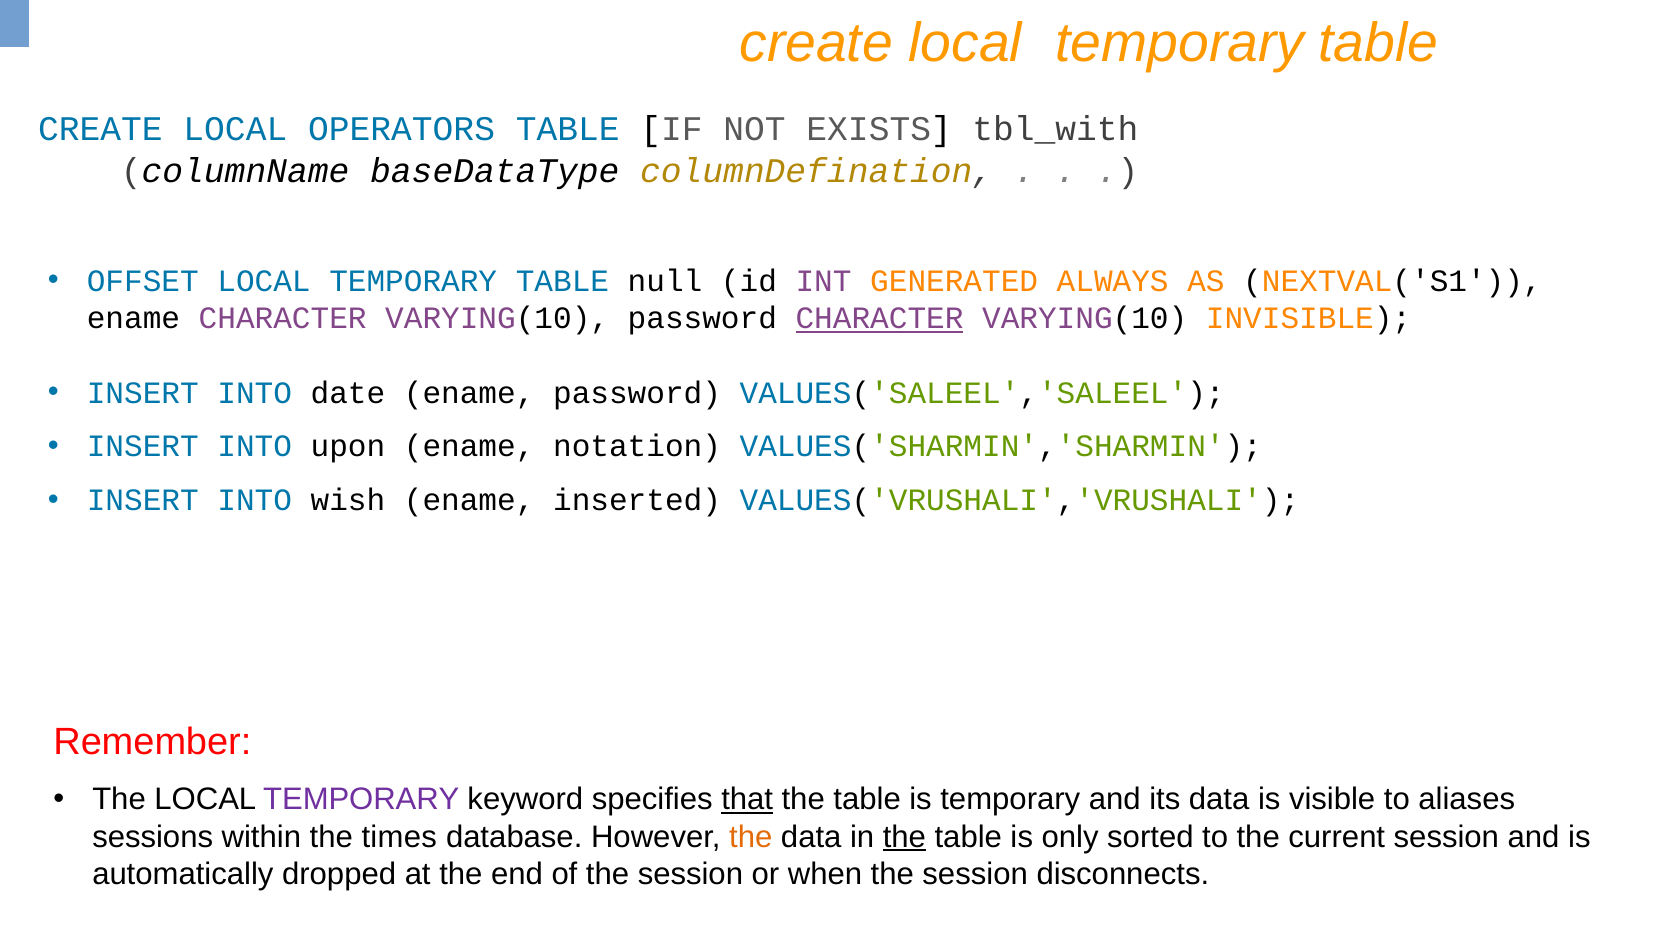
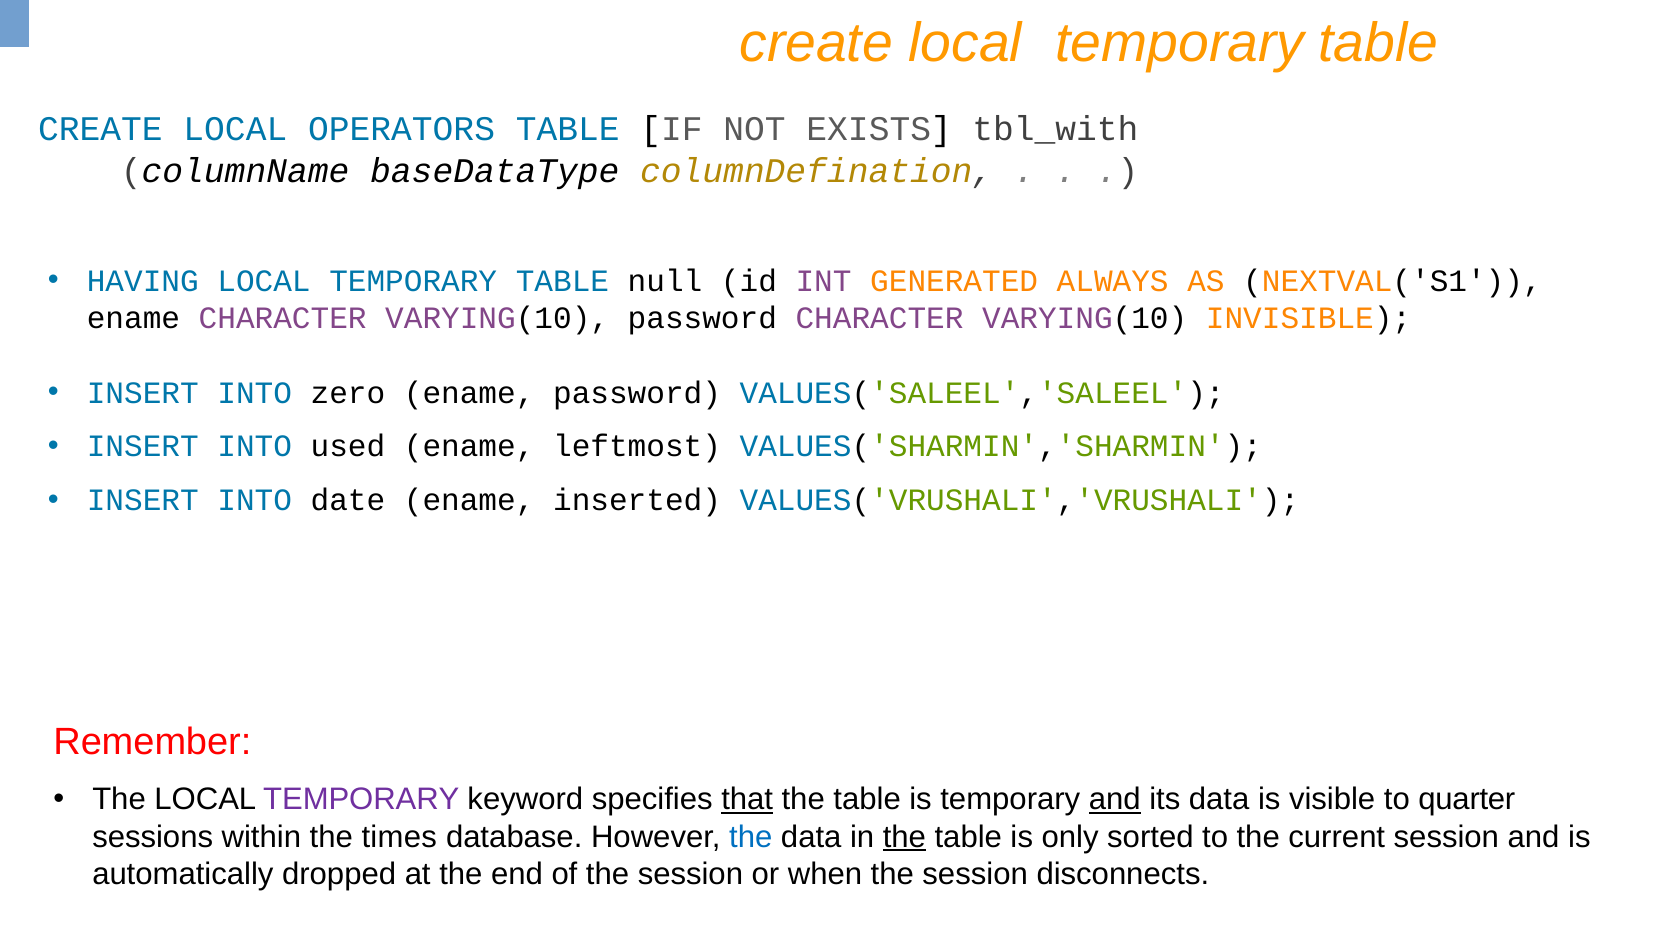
OFFSET: OFFSET -> HAVING
CHARACTER at (880, 319) underline: present -> none
date: date -> zero
upon: upon -> used
notation: notation -> leftmost
wish: wish -> date
and at (1115, 800) underline: none -> present
aliases: aliases -> quarter
the at (751, 838) colour: orange -> blue
